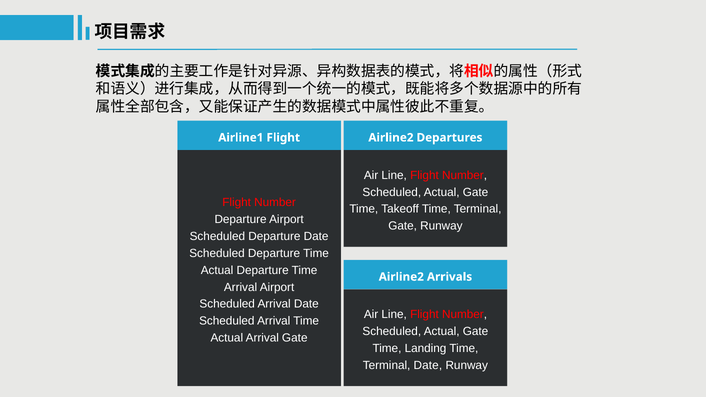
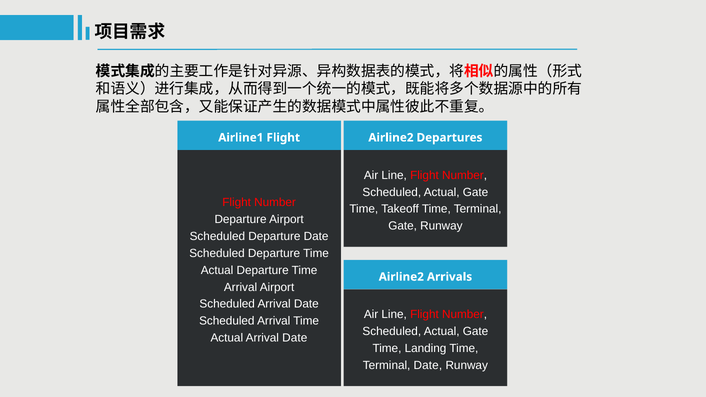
Actual Arrival Gate: Gate -> Date
